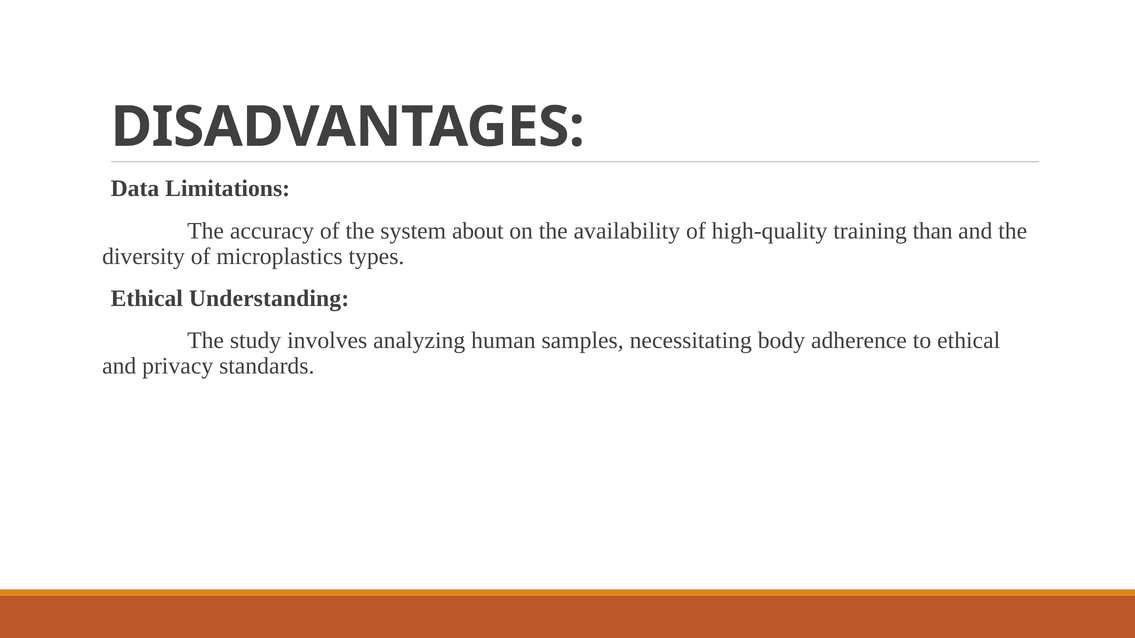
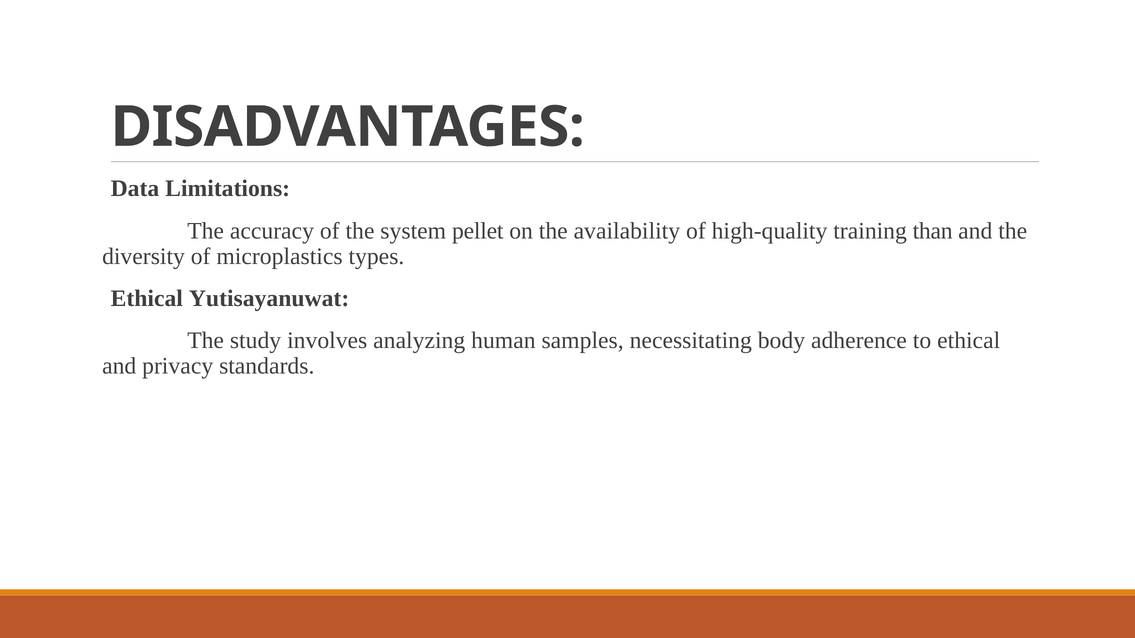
about: about -> pellet
Understanding: Understanding -> Yutisayanuwat
